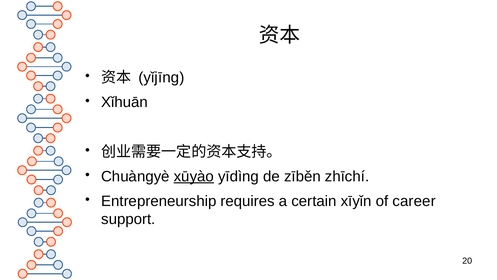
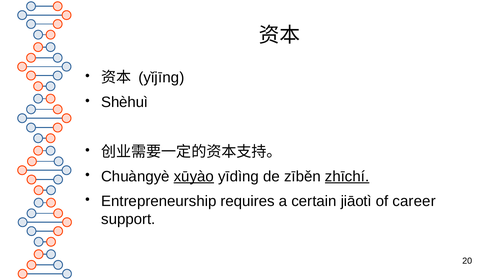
Xǐhuān: Xǐhuān -> Shèhuì
zhīchí underline: none -> present
xīyǐn: xīyǐn -> jiāotì
